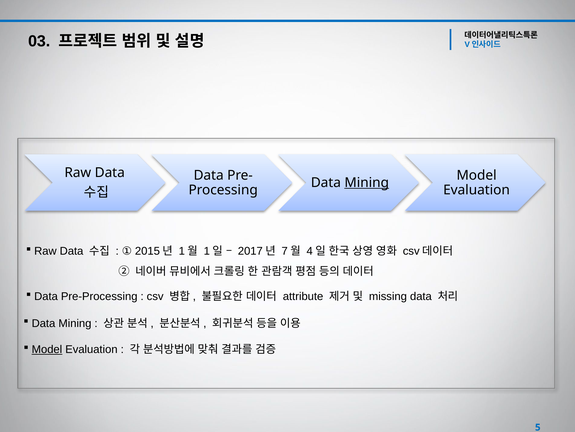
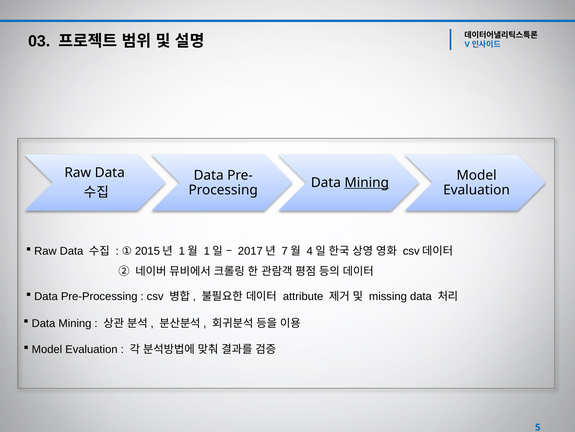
Model at (47, 349) underline: present -> none
